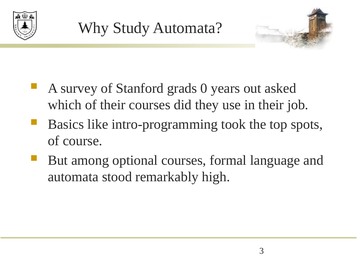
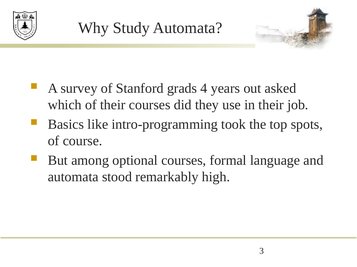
0: 0 -> 4
